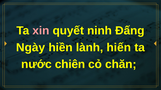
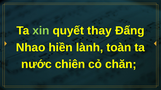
xin colour: pink -> light green
ninh: ninh -> thay
Ngày: Ngày -> Nhao
hiến: hiến -> toàn
